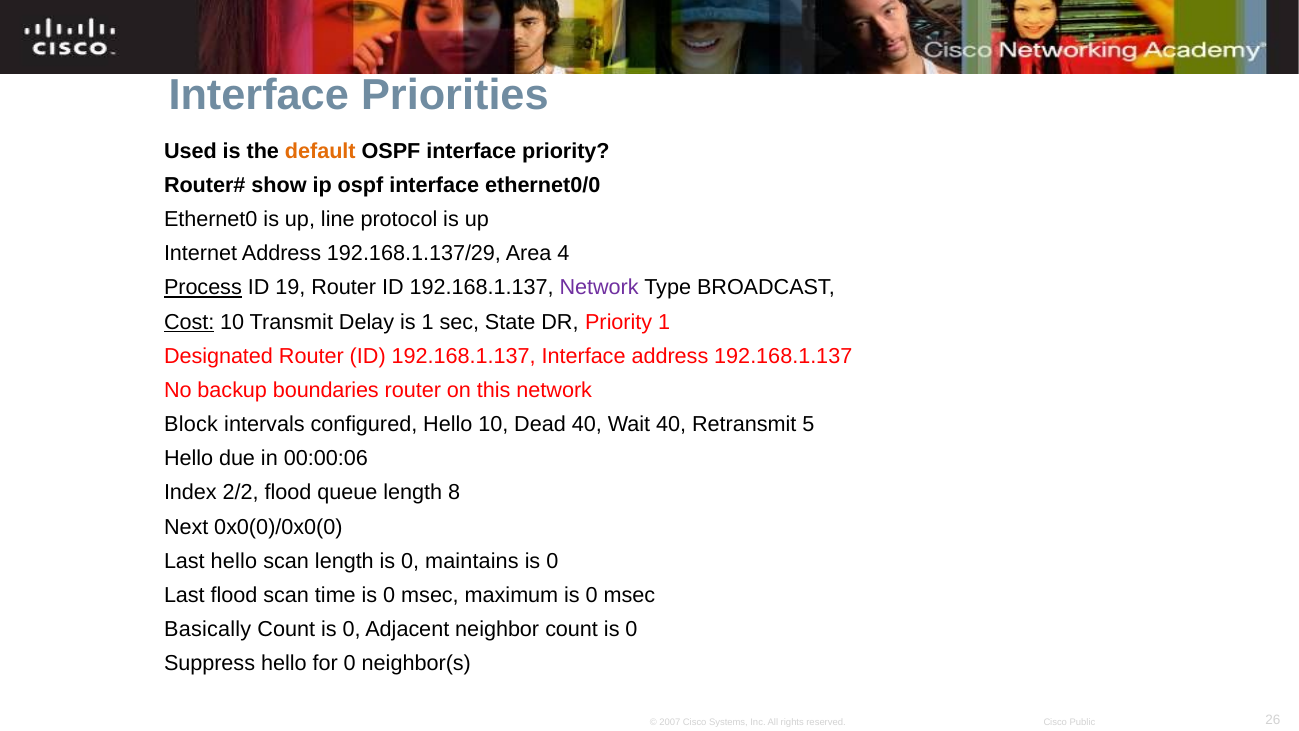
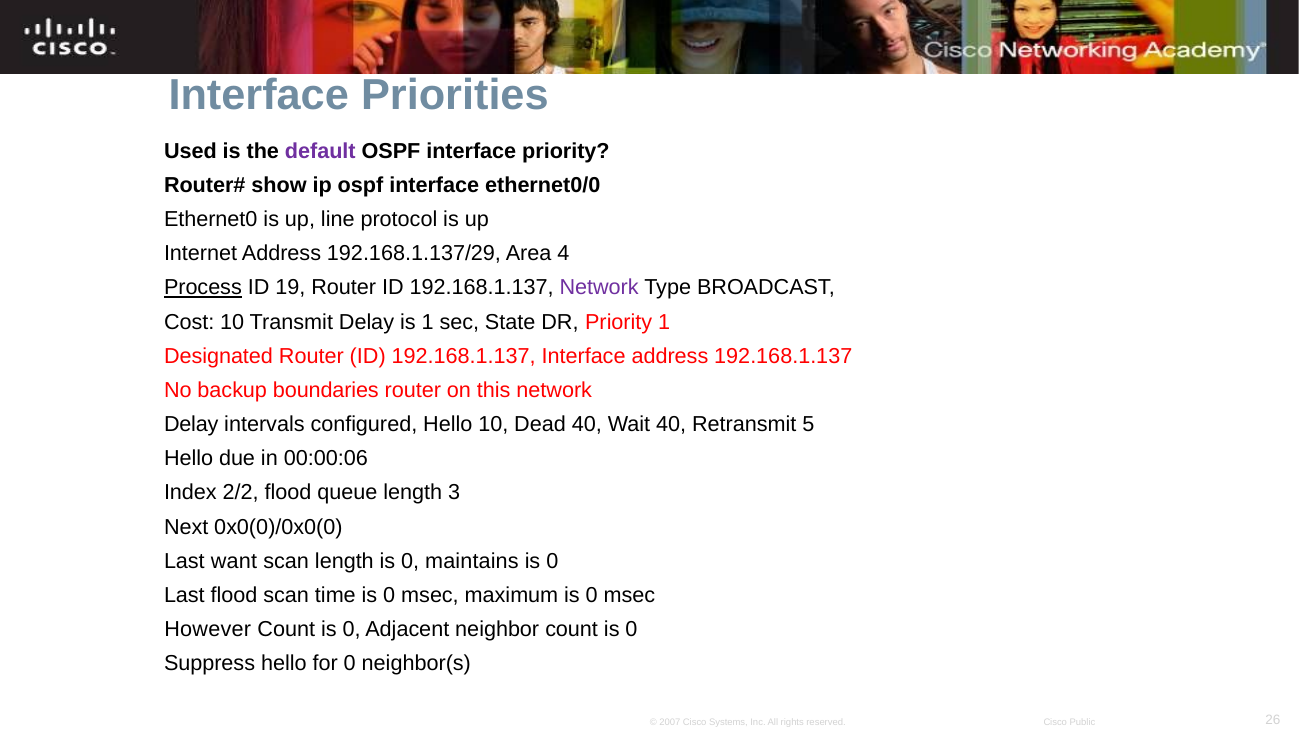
default colour: orange -> purple
Cost underline: present -> none
Block at (191, 424): Block -> Delay
8: 8 -> 3
Last hello: hello -> want
Basically: Basically -> However
